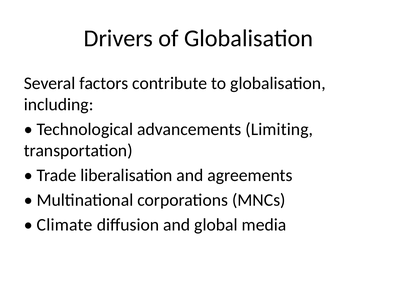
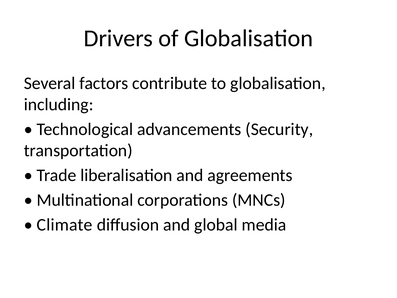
Limiting: Limiting -> Security
